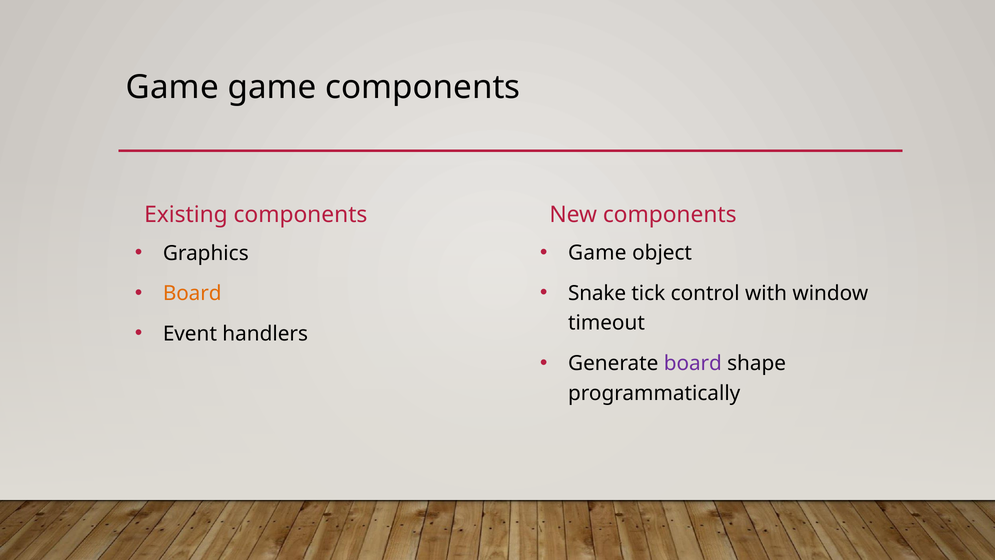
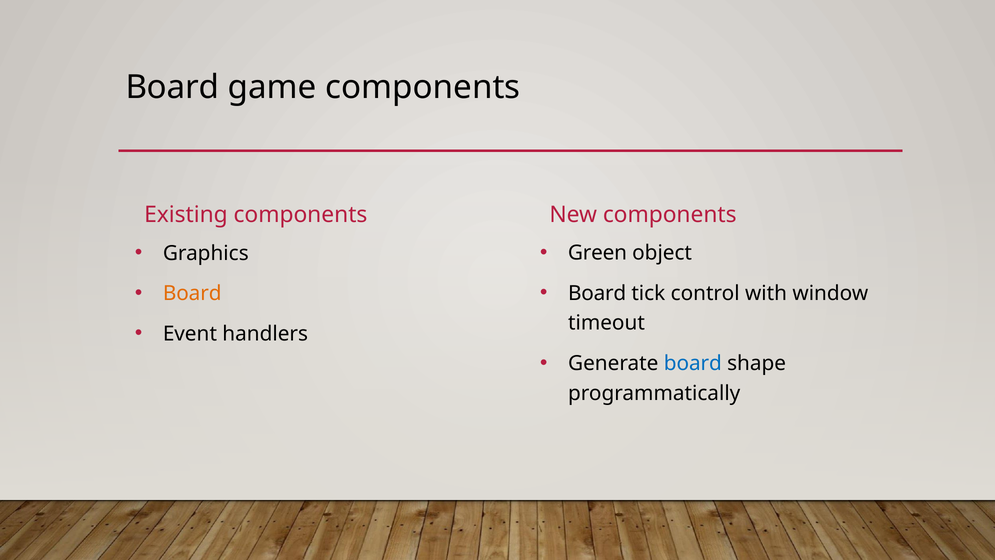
Game at (172, 87): Game -> Board
Game at (597, 253): Game -> Green
Snake at (597, 293): Snake -> Board
board at (693, 363) colour: purple -> blue
